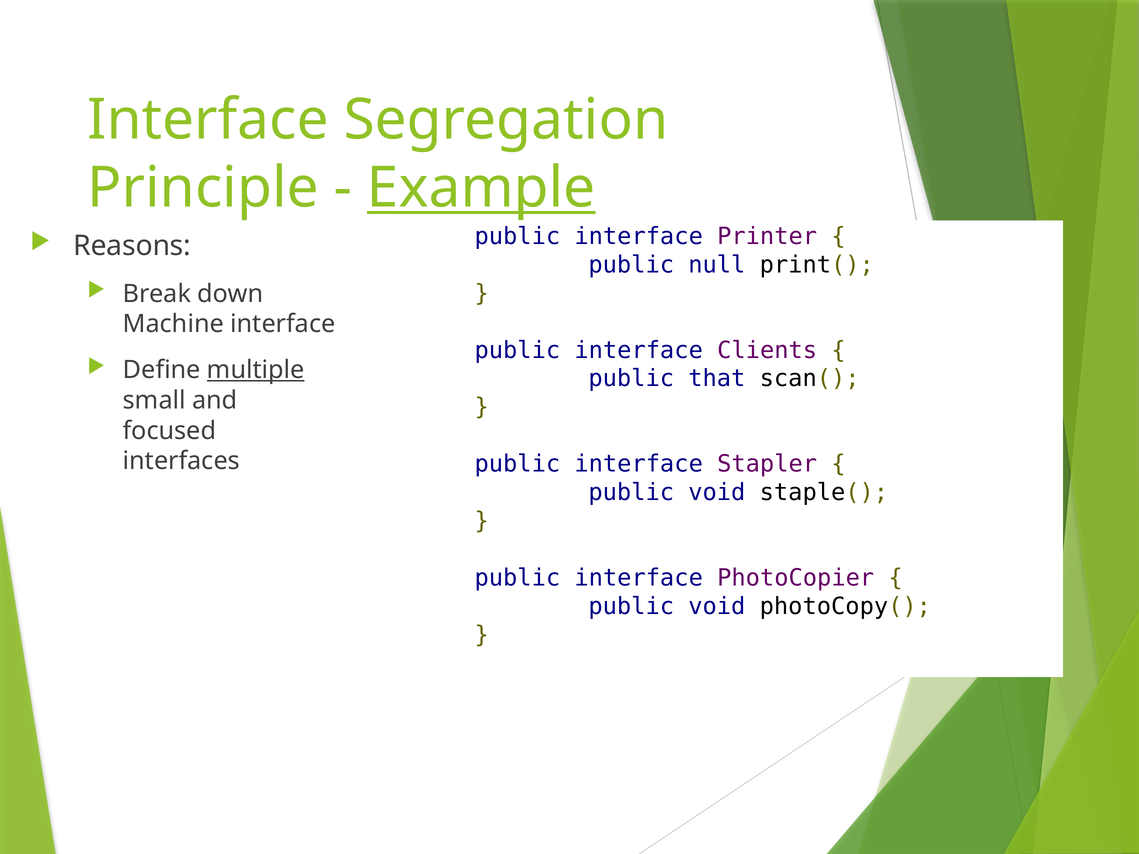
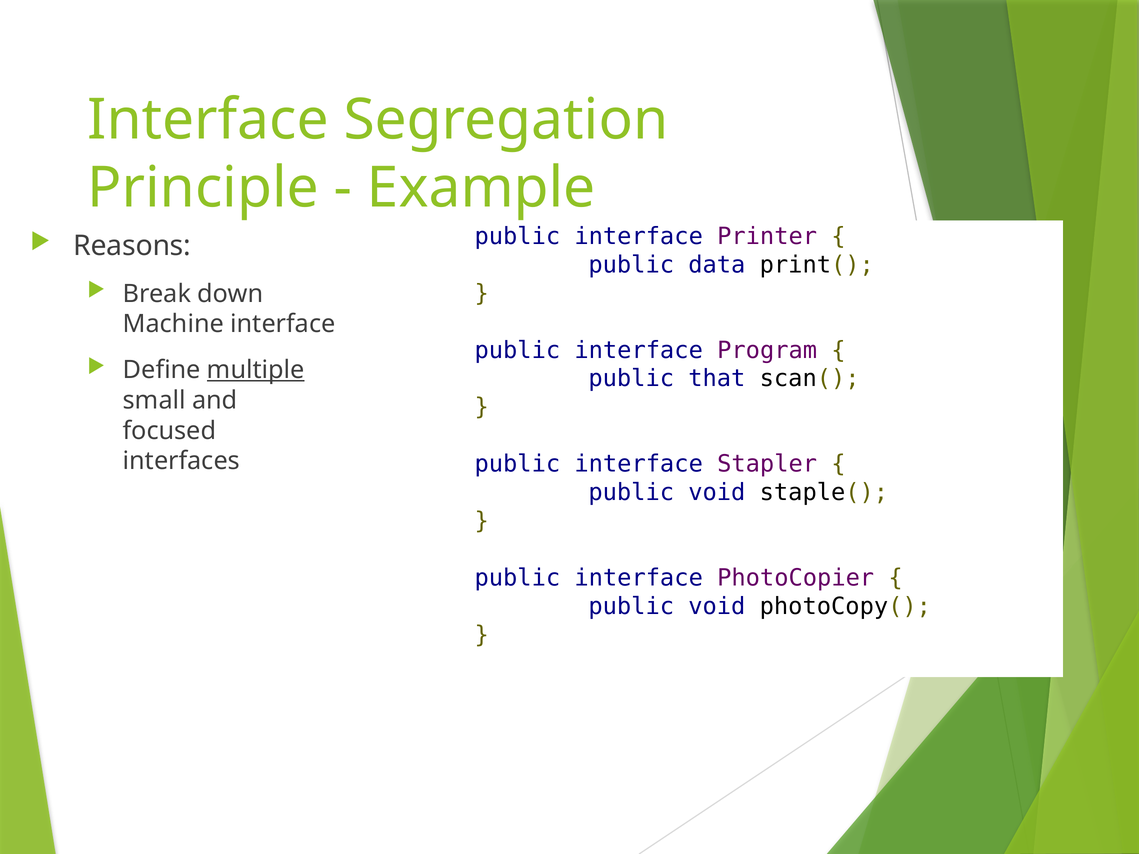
Example underline: present -> none
null: null -> data
Clients: Clients -> Program
